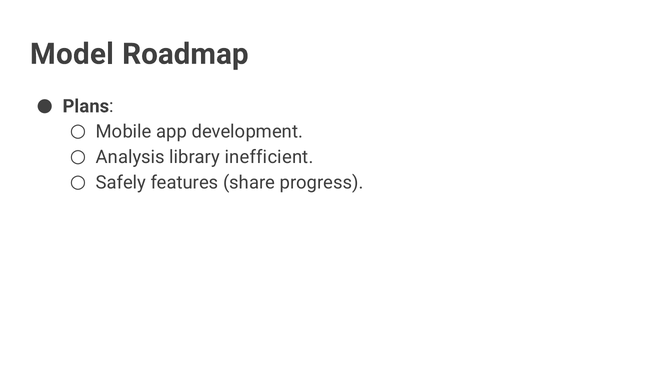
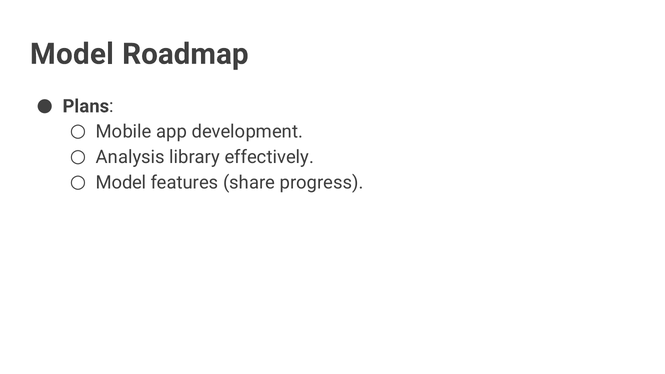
inefficient: inefficient -> effectively
Safely at (121, 183): Safely -> Model
